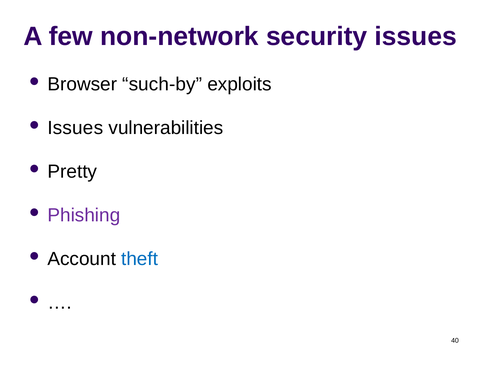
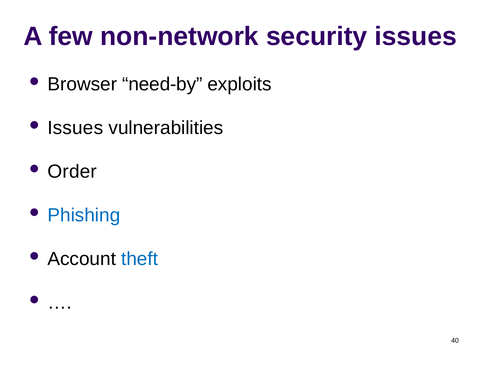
such-by: such-by -> need-by
Pretty: Pretty -> Order
Phishing colour: purple -> blue
